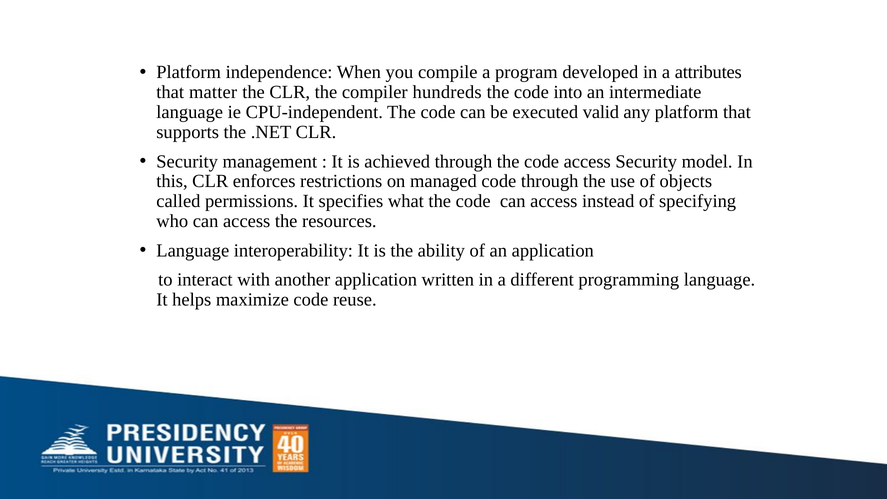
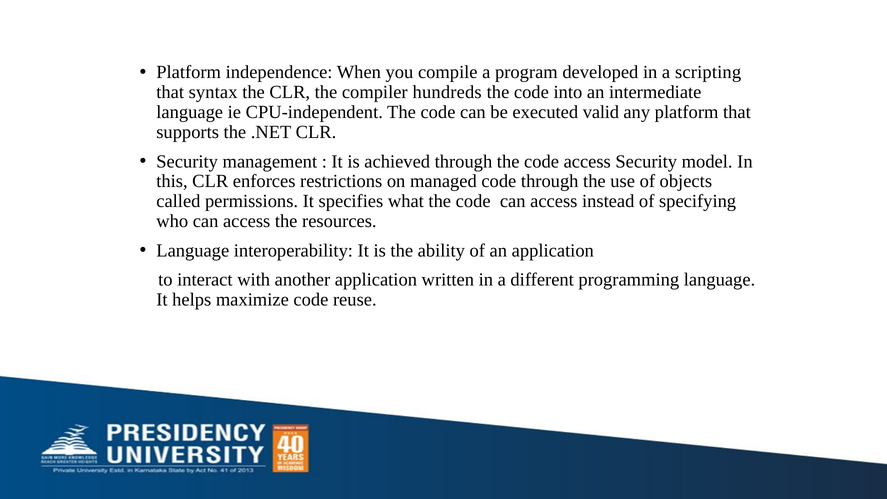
attributes: attributes -> scripting
matter: matter -> syntax
